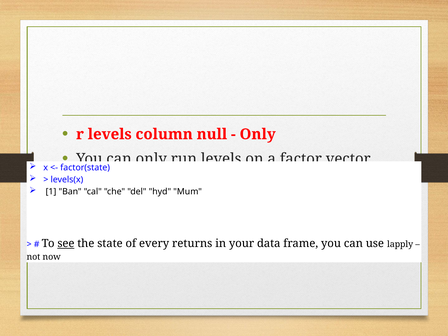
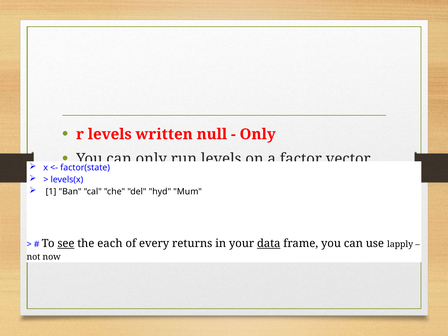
column: column -> written
state: state -> each
data at (269, 243) underline: none -> present
